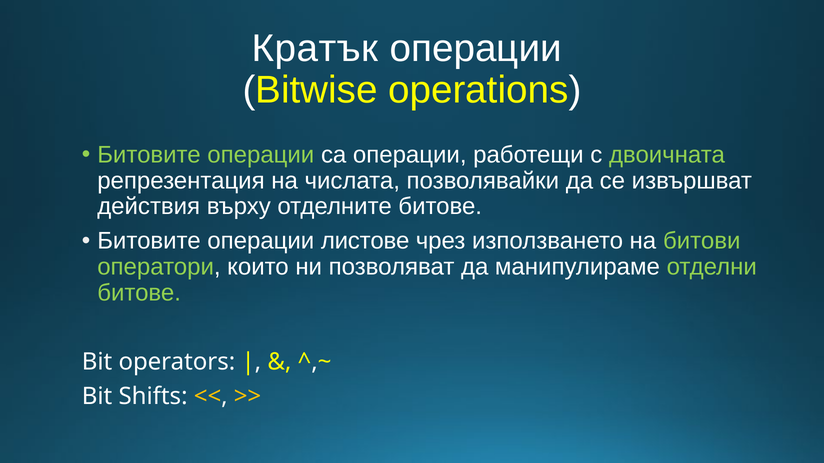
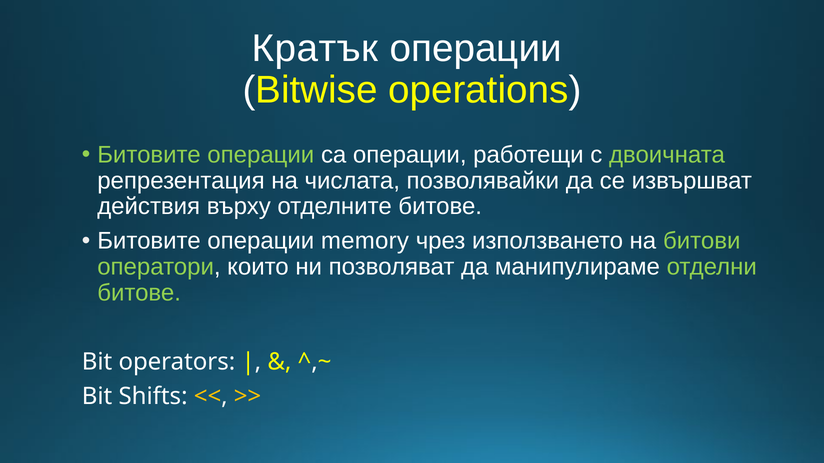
листове: листове -> memory
